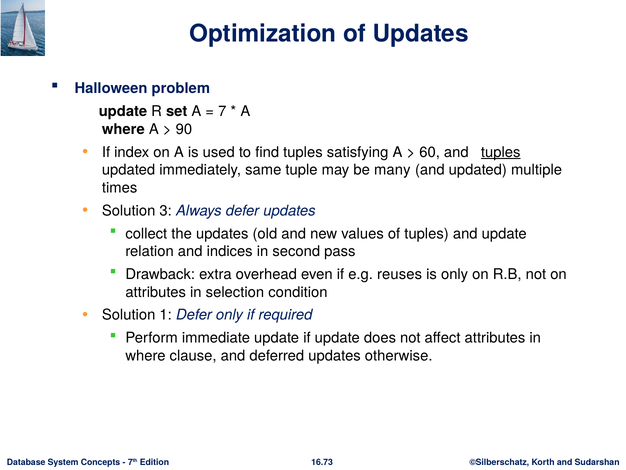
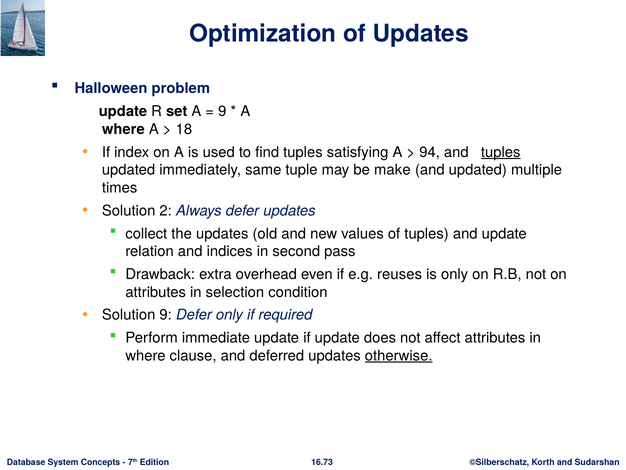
7 at (222, 111): 7 -> 9
90: 90 -> 18
60: 60 -> 94
many: many -> make
3: 3 -> 2
Solution 1: 1 -> 9
otherwise underline: none -> present
